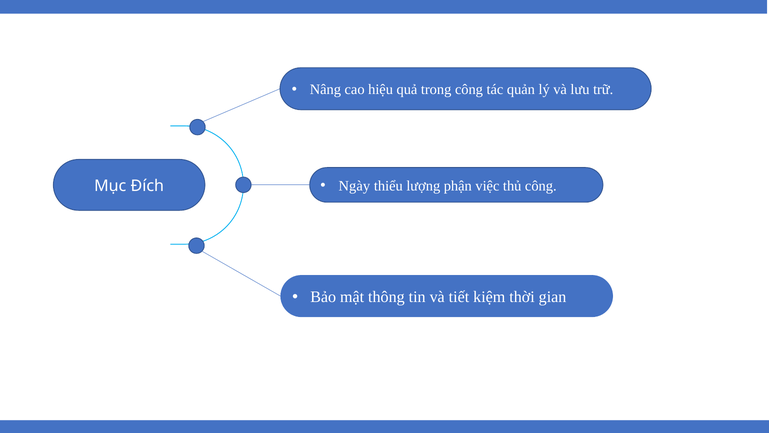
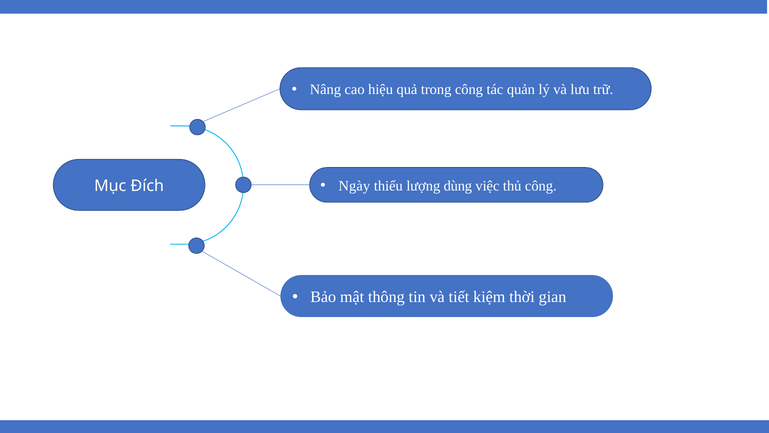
phận: phận -> dùng
